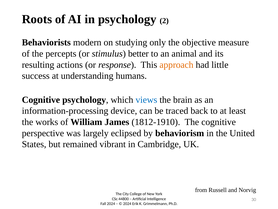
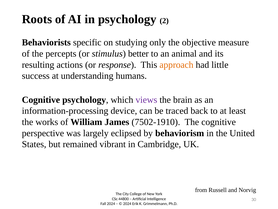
modern: modern -> specific
views colour: blue -> purple
1812-1910: 1812-1910 -> 7502-1910
